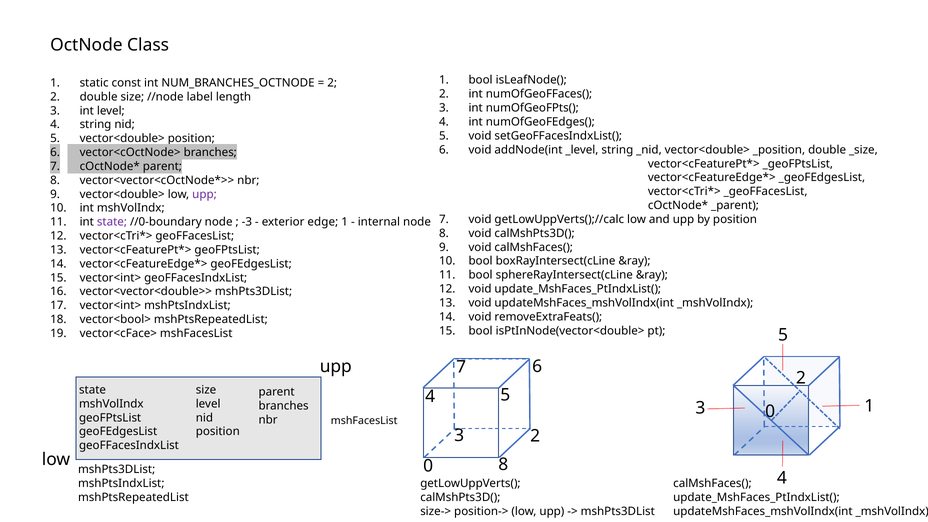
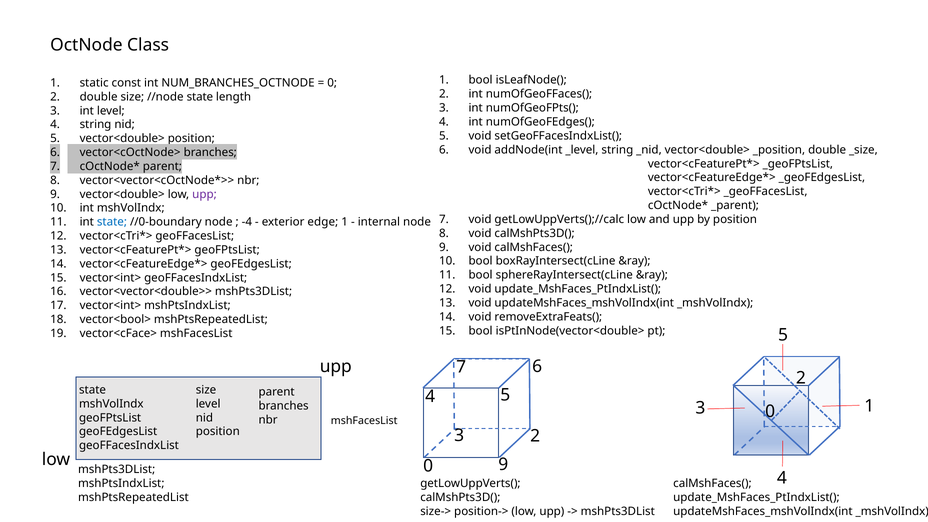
2 at (332, 83): 2 -> 0
//node label: label -> state
state at (112, 222) colour: purple -> blue
-3: -3 -> -4
0 8: 8 -> 9
